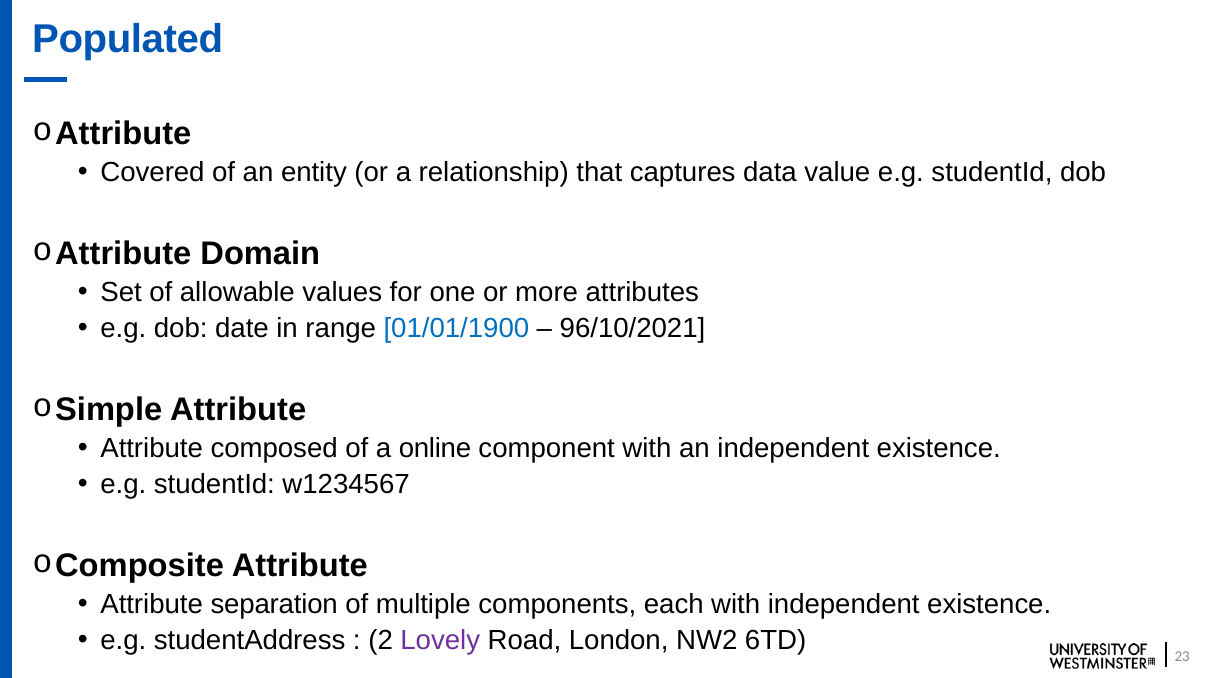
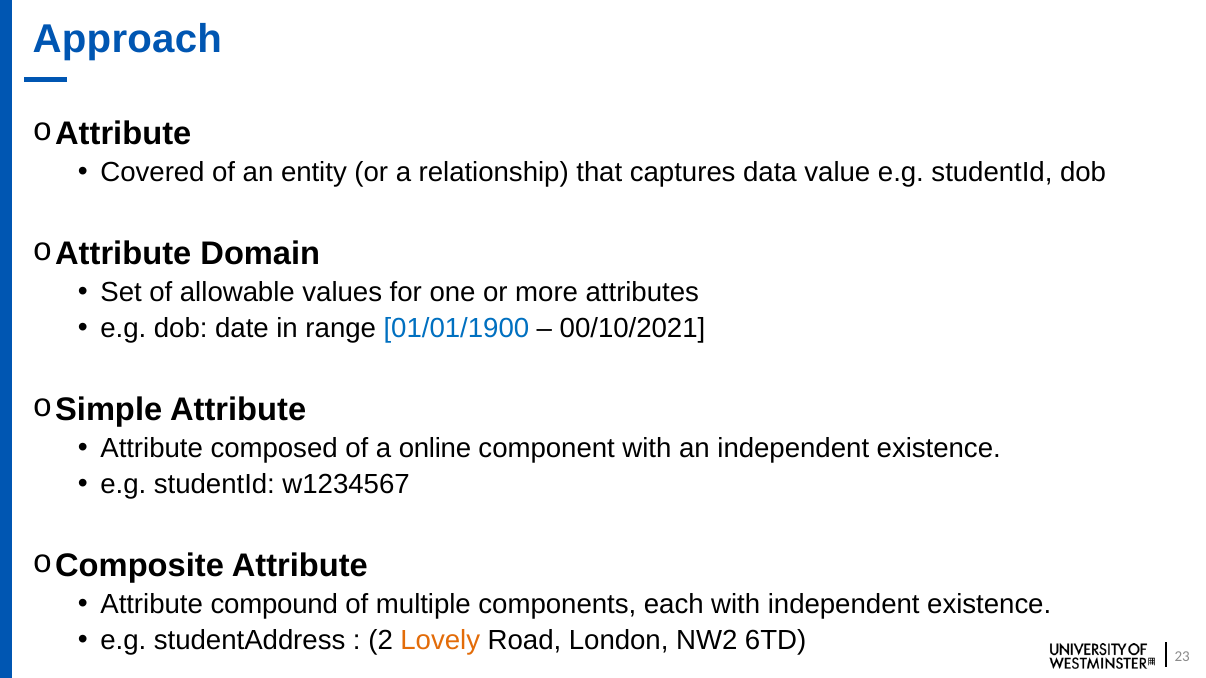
Populated: Populated -> Approach
96/10/2021: 96/10/2021 -> 00/10/2021
separation: separation -> compound
Lovely colour: purple -> orange
